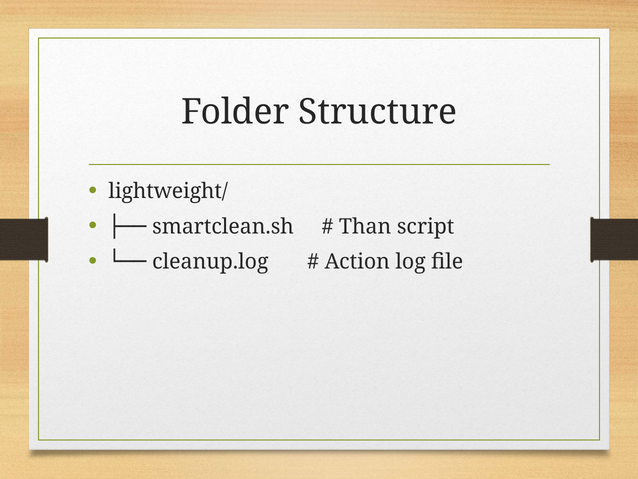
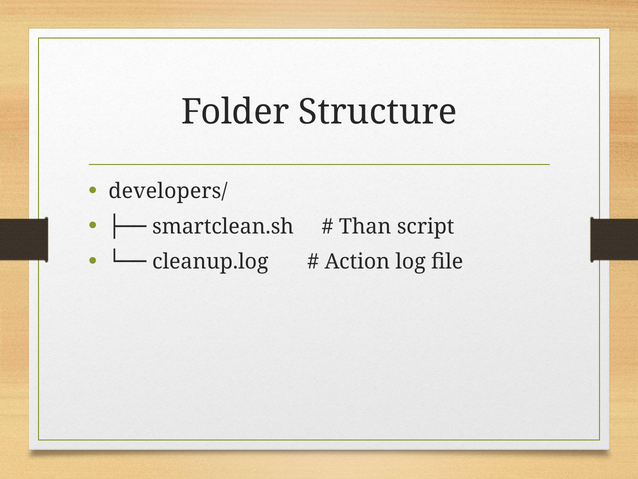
lightweight/: lightweight/ -> developers/
